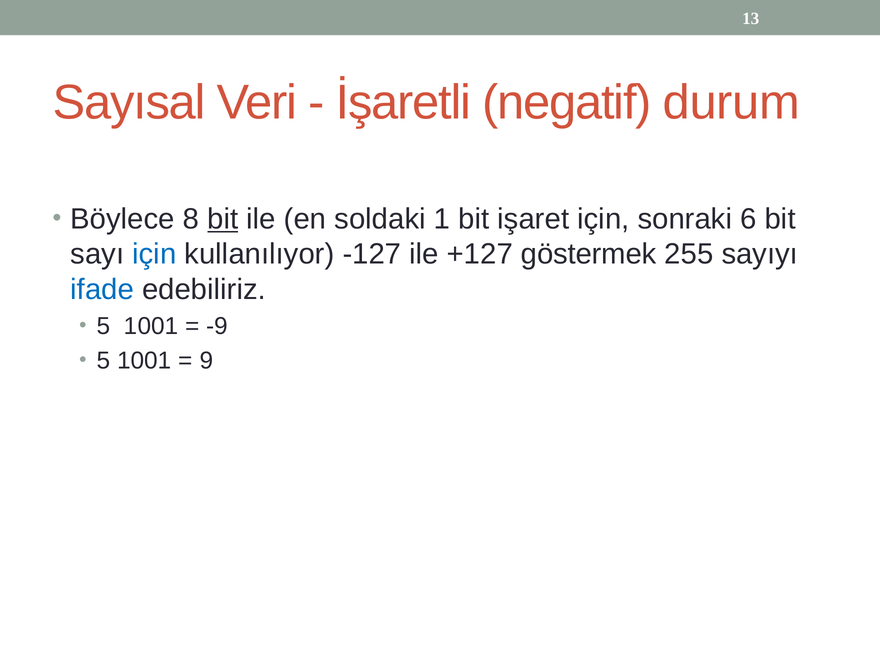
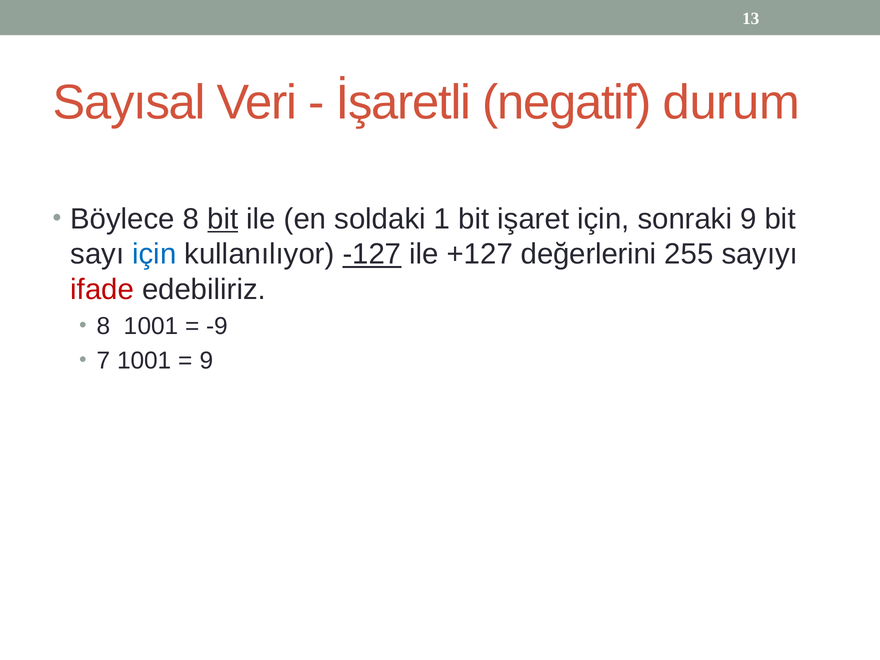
sonraki 6: 6 -> 9
-127 underline: none -> present
göstermek: göstermek -> değerlerini
ifade colour: blue -> red
5 at (104, 326): 5 -> 8
5 at (104, 361): 5 -> 7
